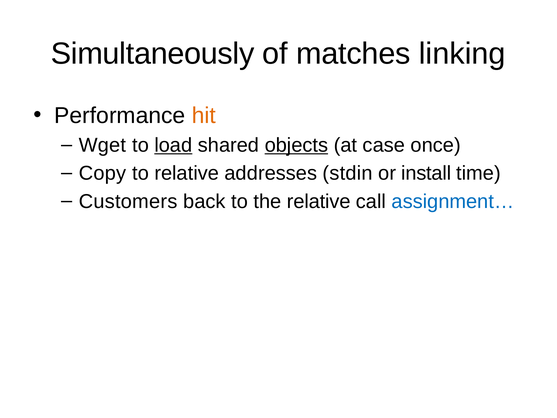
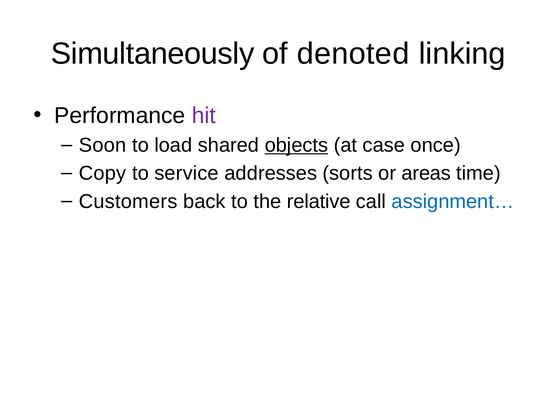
matches: matches -> denoted
hit colour: orange -> purple
Wget: Wget -> Soon
load underline: present -> none
to relative: relative -> service
stdin: stdin -> sorts
install: install -> areas
